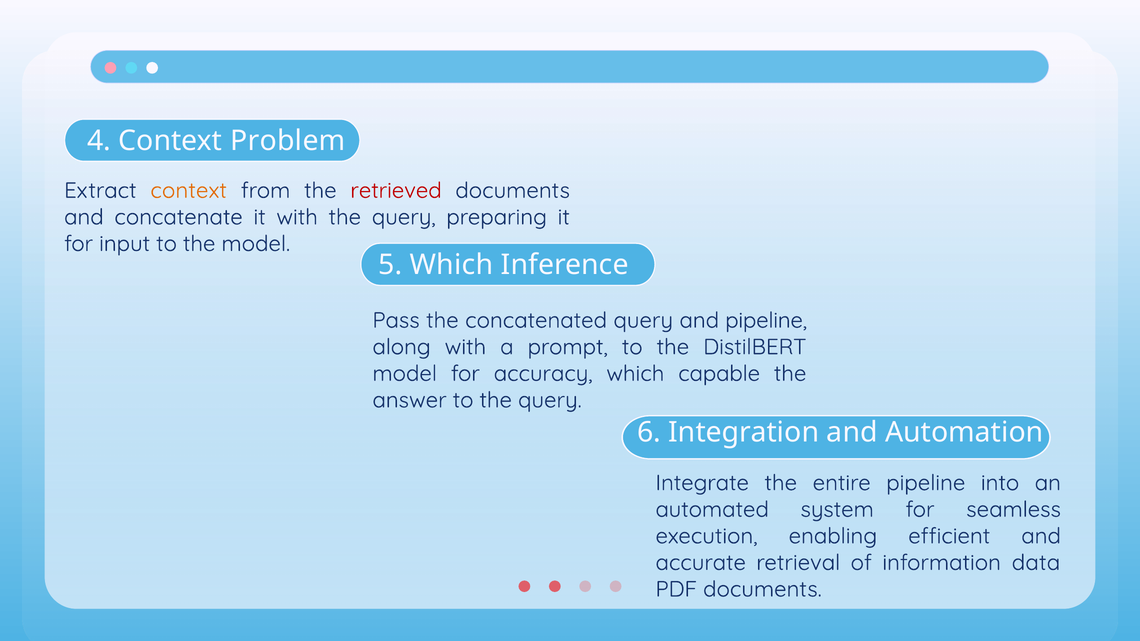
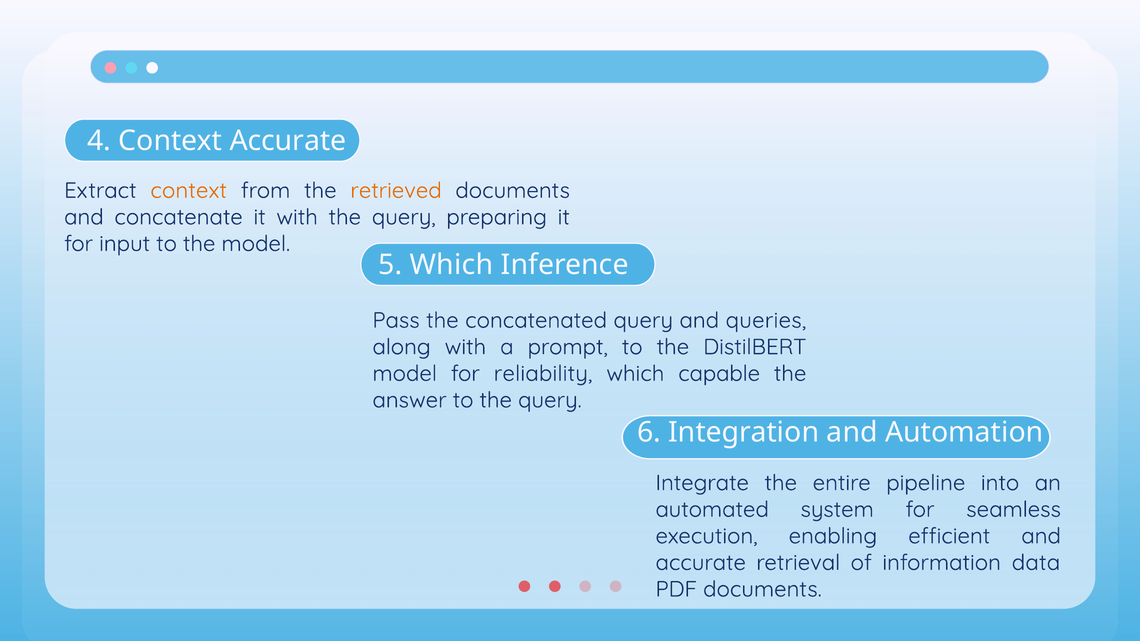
Context Problem: Problem -> Accurate
retrieved colour: red -> orange
and pipeline: pipeline -> queries
accuracy: accuracy -> reliability
